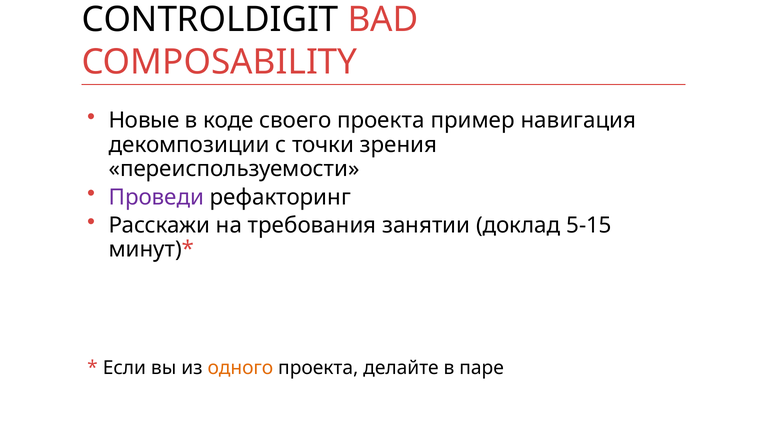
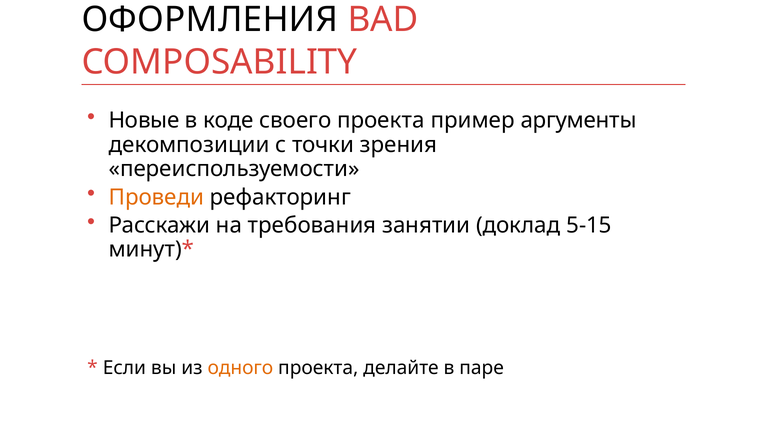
CONTROLDIGIT: CONTROLDIGIT -> ОФОРМЛЕНИЯ
навигация: навигация -> аргументы
Проведи colour: purple -> orange
